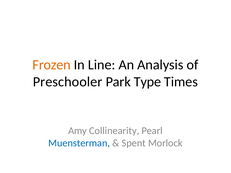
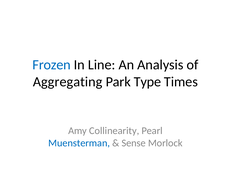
Frozen colour: orange -> blue
Preschooler: Preschooler -> Aggregating
Spent: Spent -> Sense
